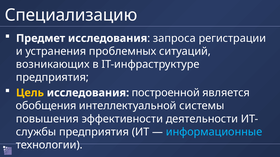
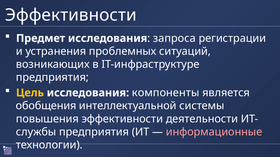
Специализацию at (71, 15): Специализацию -> Эффективности
построенной: построенной -> компоненты
информационные colour: light blue -> pink
